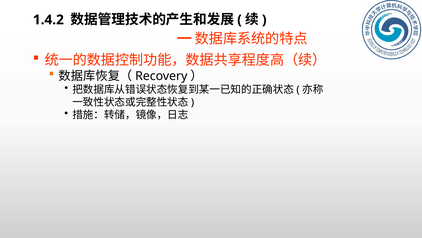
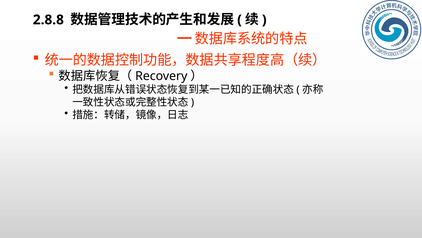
1.4.2: 1.4.2 -> 2.8.8
